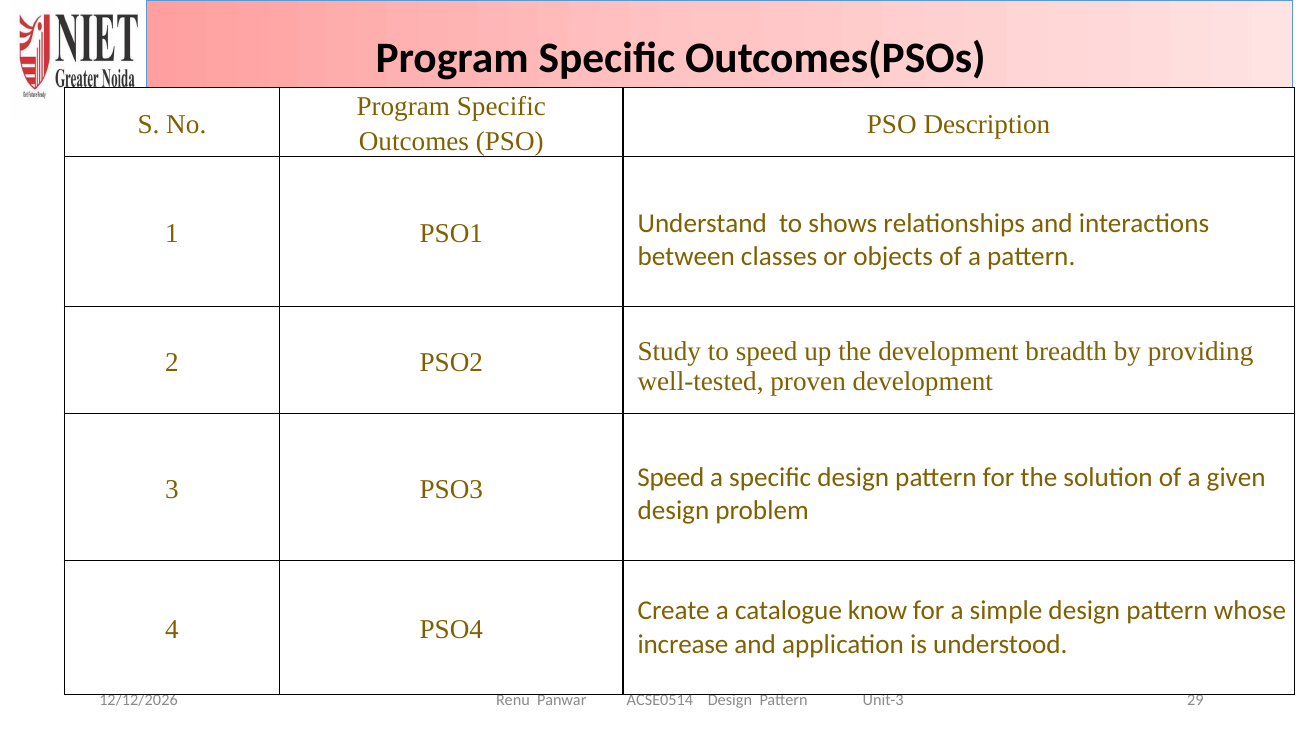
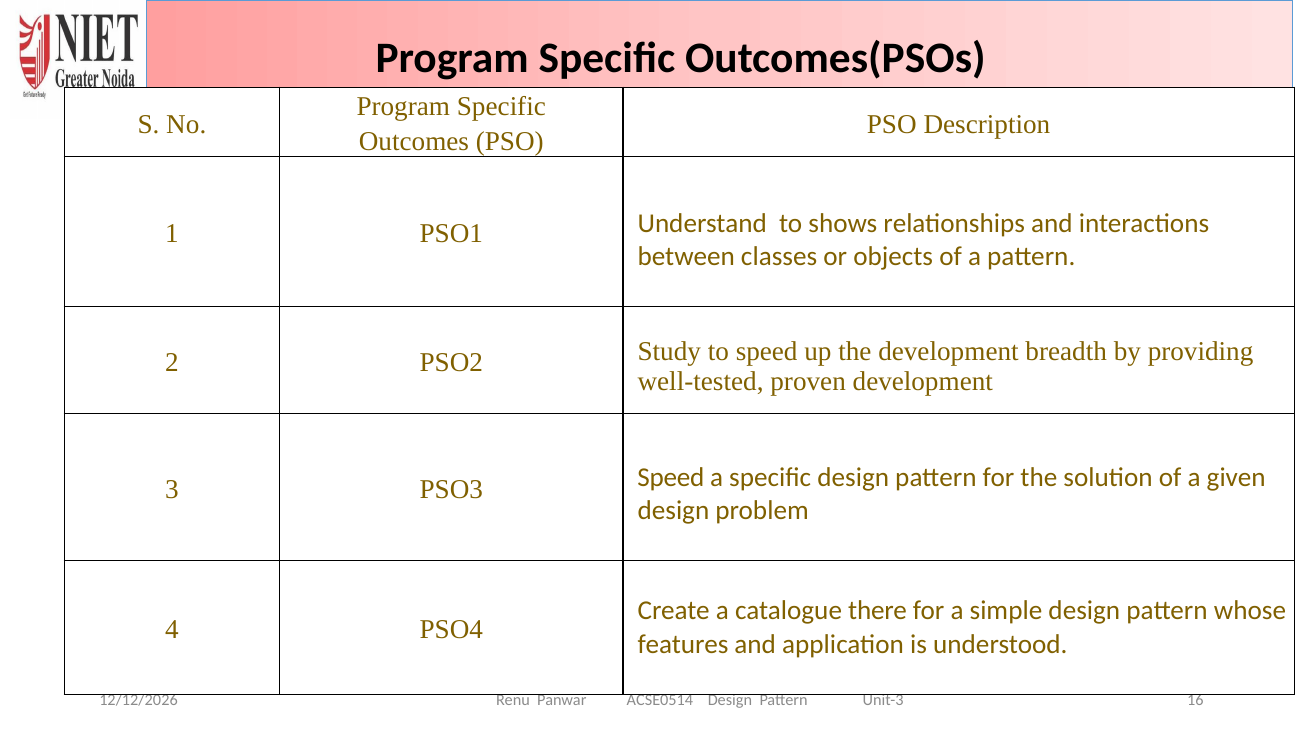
know: know -> there
increase: increase -> features
29: 29 -> 16
